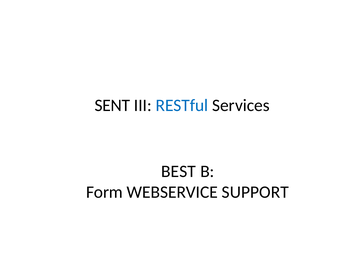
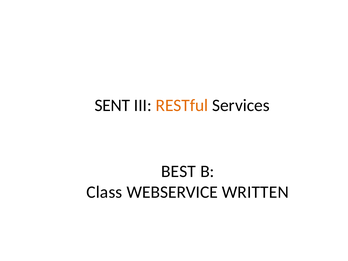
RESTful colour: blue -> orange
Form: Form -> Class
SUPPORT: SUPPORT -> WRITTEN
